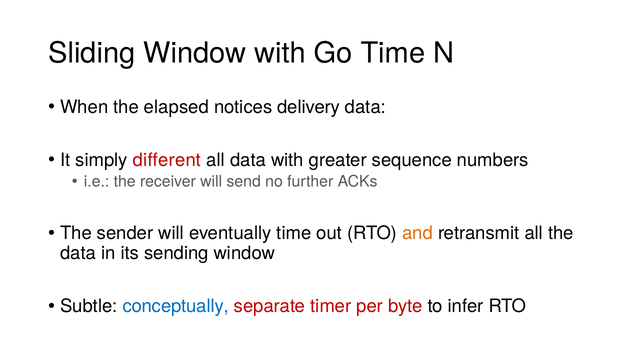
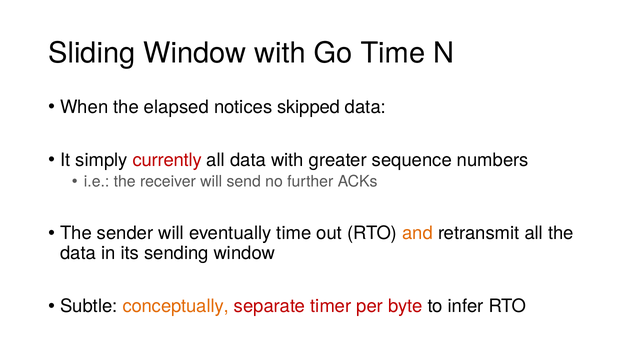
delivery: delivery -> skipped
different: different -> currently
conceptually colour: blue -> orange
